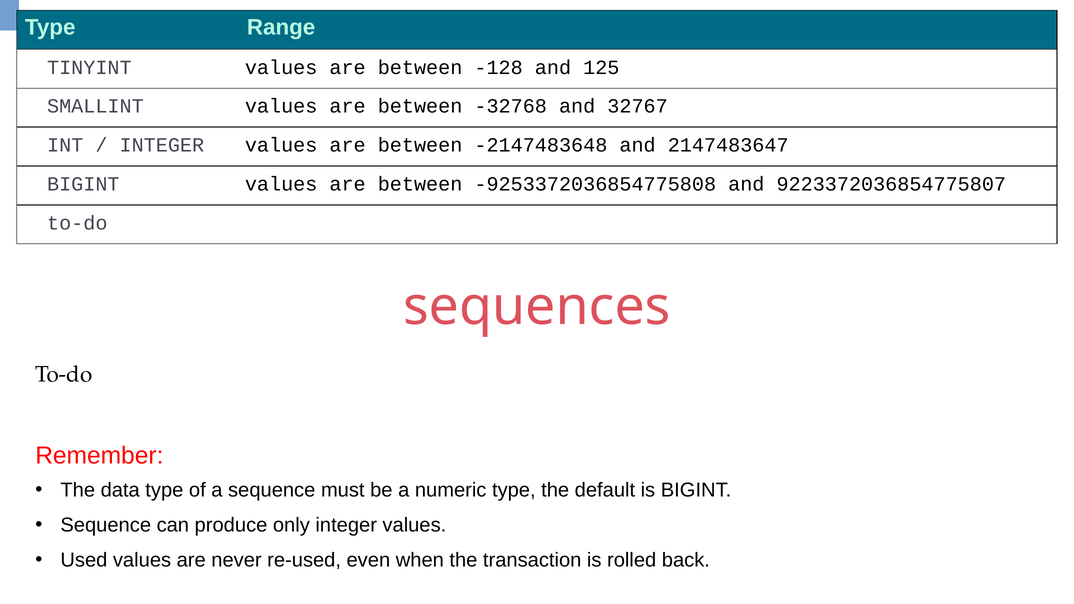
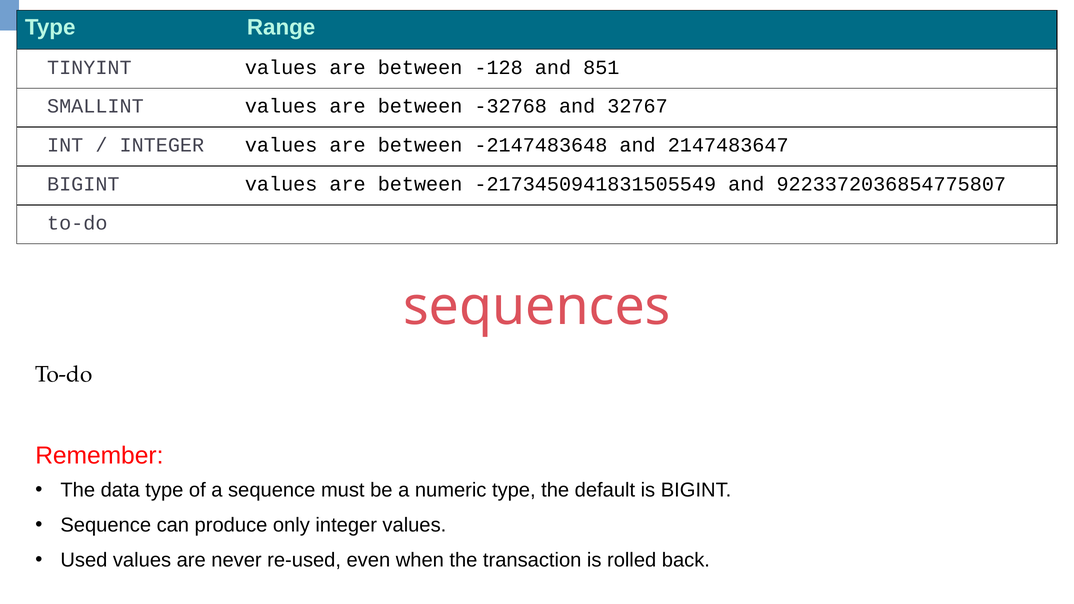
125: 125 -> 851
-9253372036854775808: -9253372036854775808 -> -2173450941831505549
